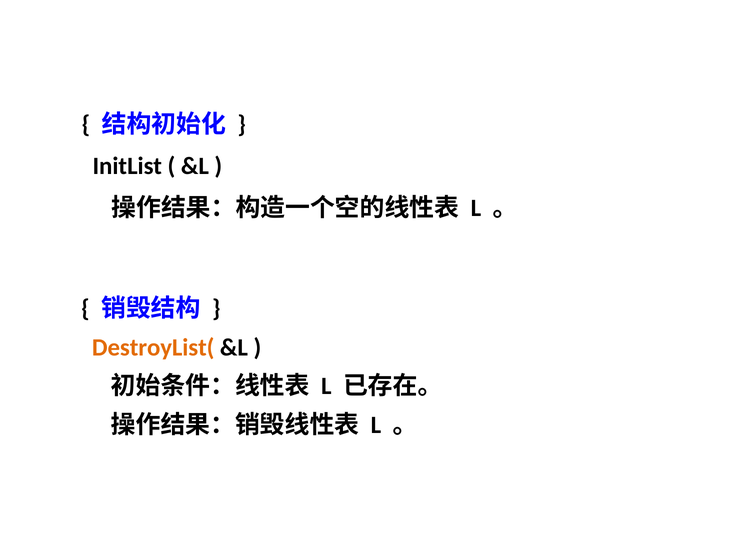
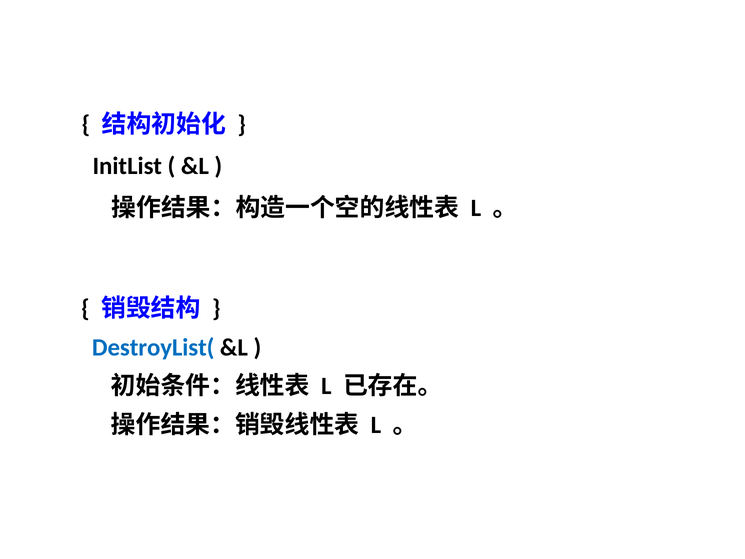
DestroyList( colour: orange -> blue
